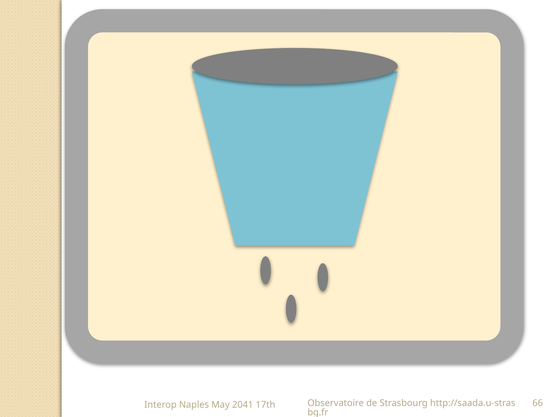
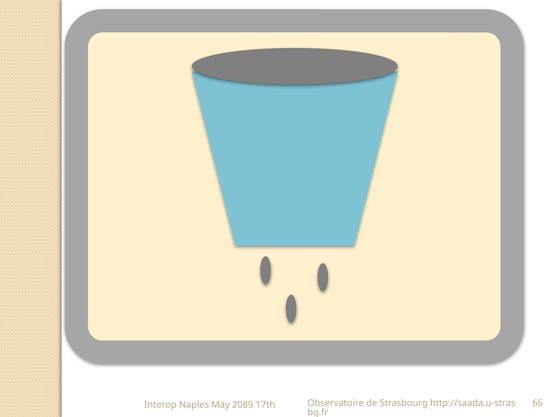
2041: 2041 -> 2089
